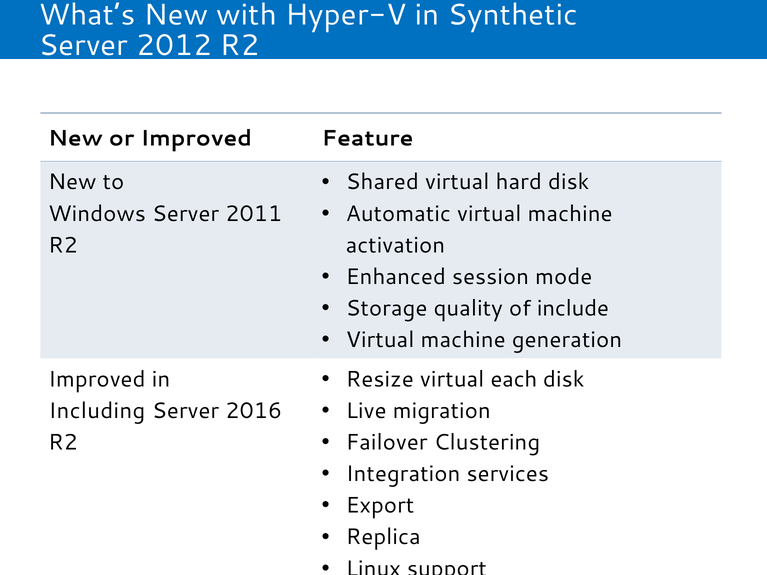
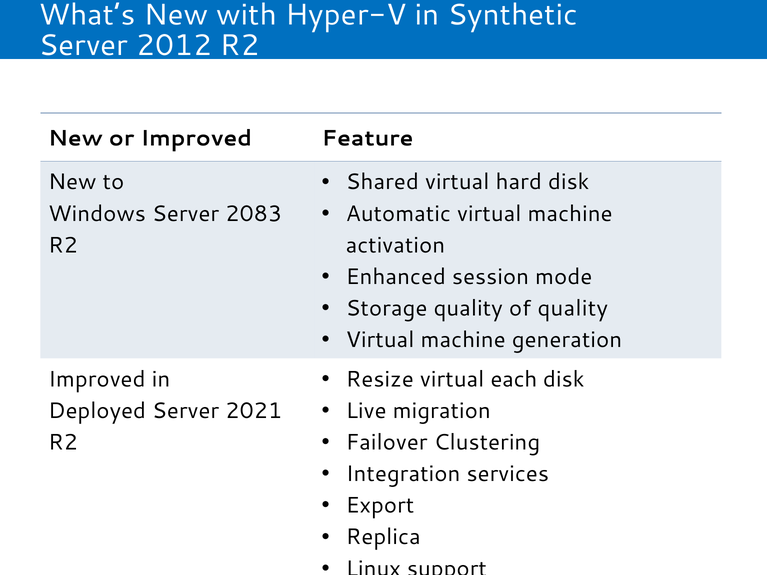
2011: 2011 -> 2083
of include: include -> quality
Including: Including -> Deployed
2016: 2016 -> 2021
